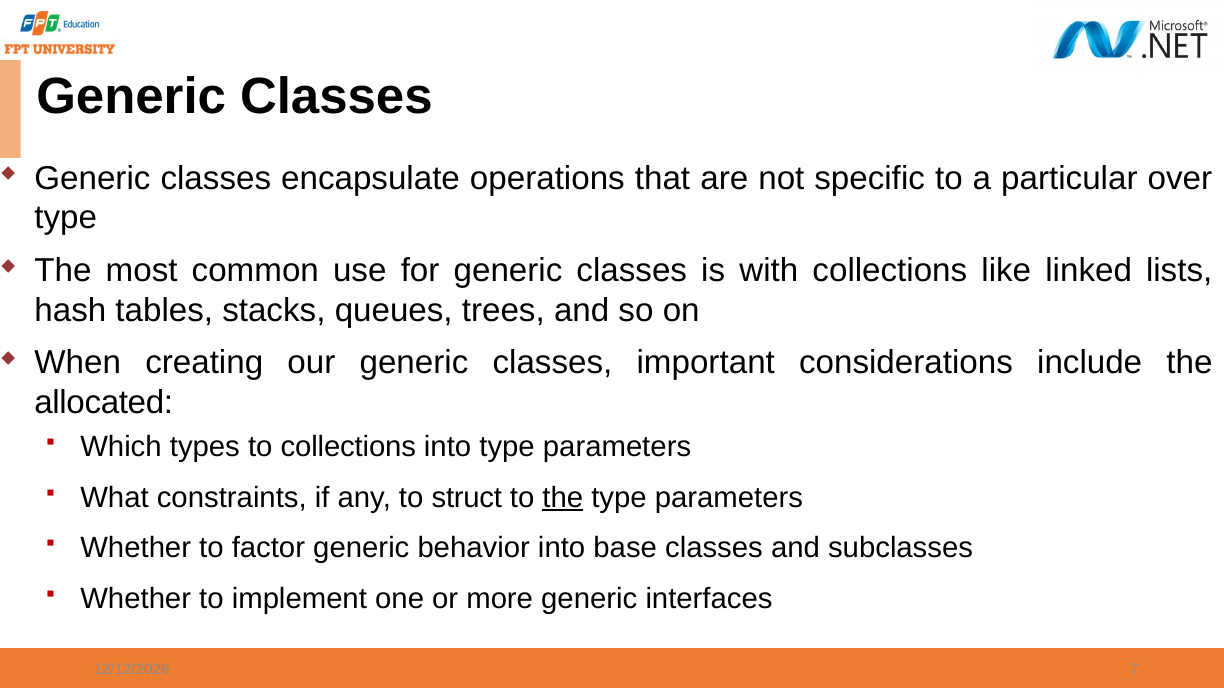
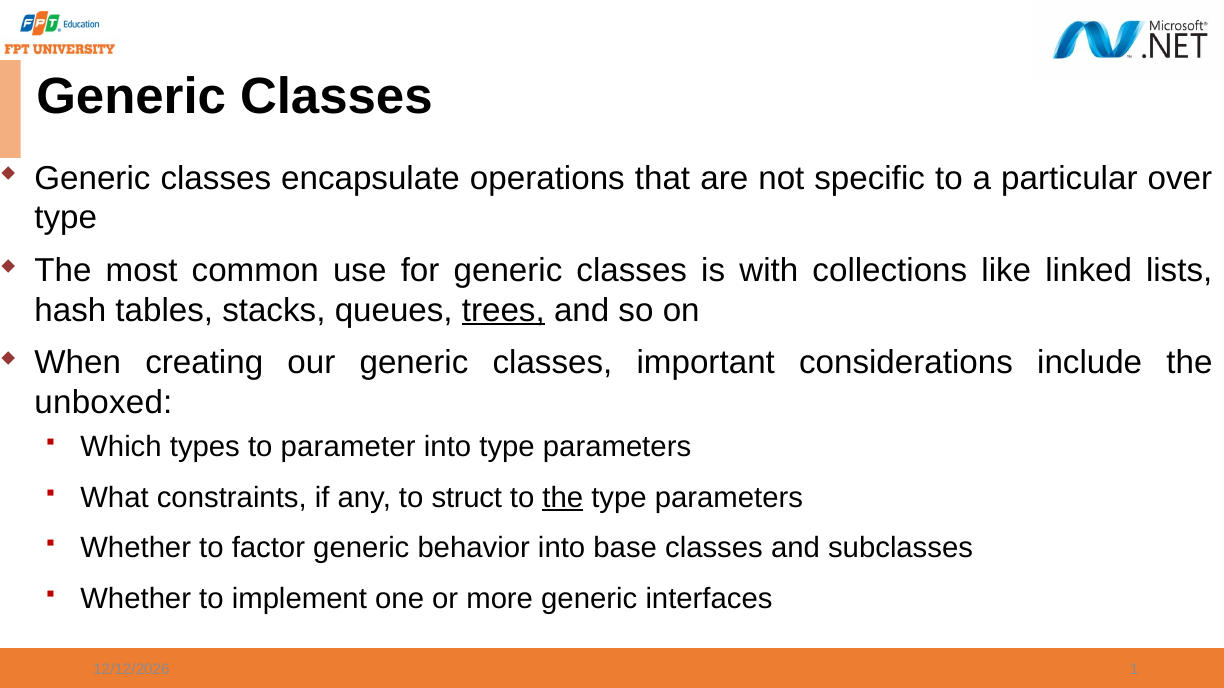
trees underline: none -> present
allocated: allocated -> unboxed
to collections: collections -> parameter
7: 7 -> 1
